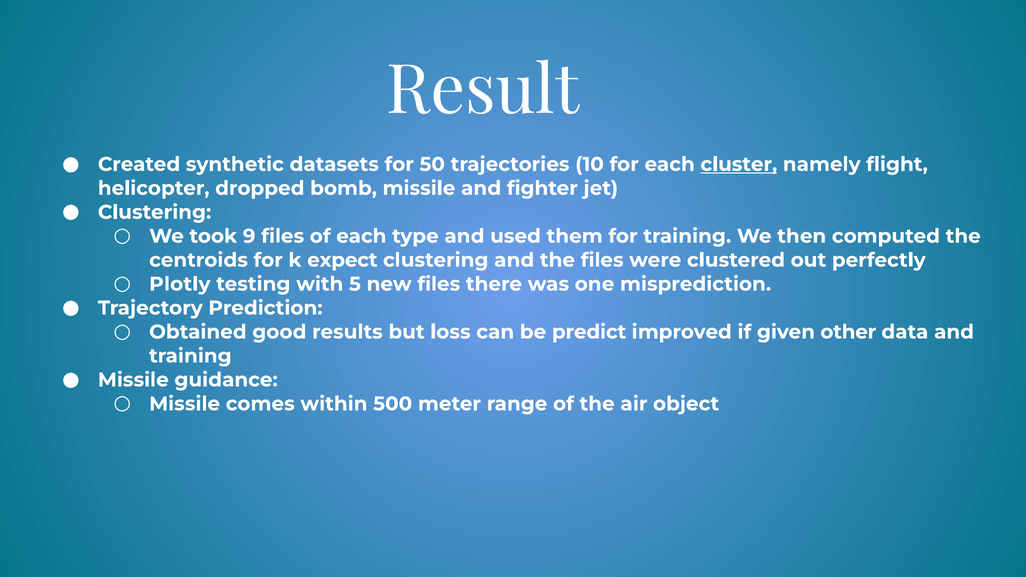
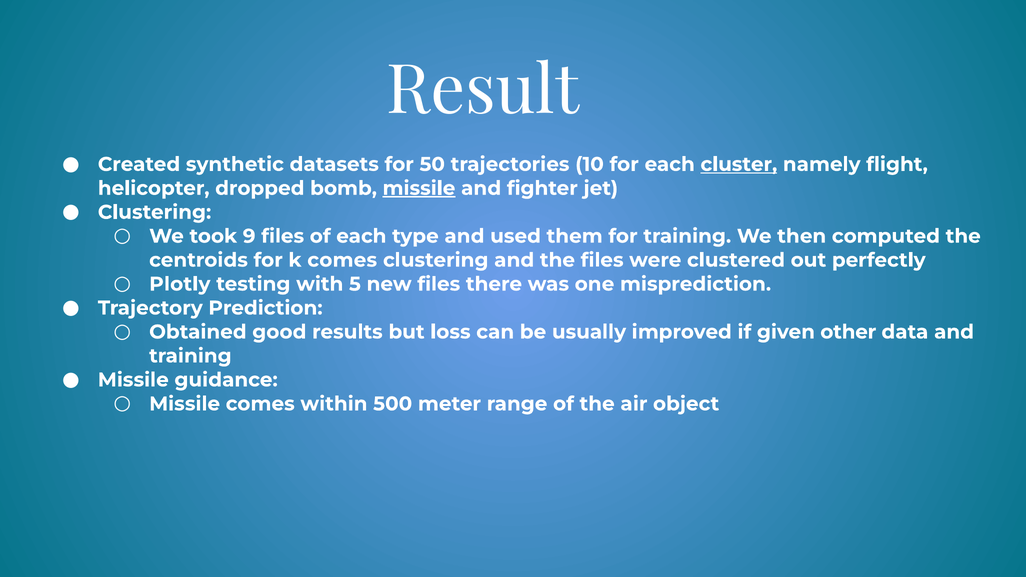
missile at (419, 188) underline: none -> present
k expect: expect -> comes
predict: predict -> usually
